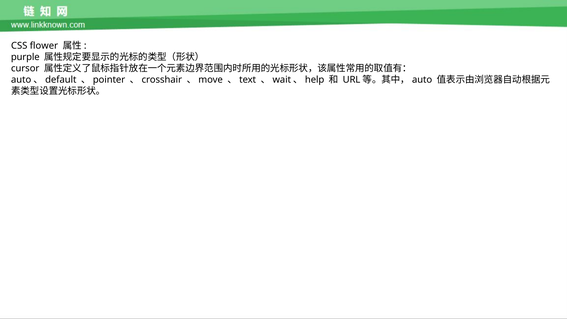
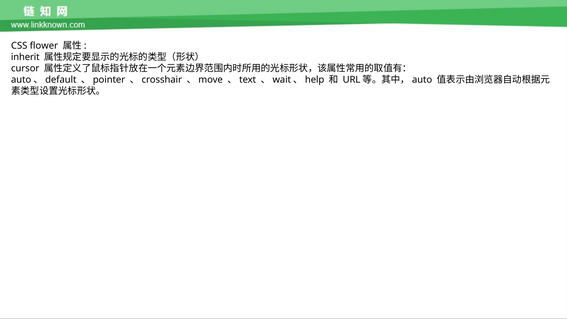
purple: purple -> inherit
